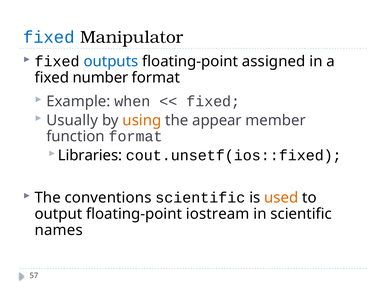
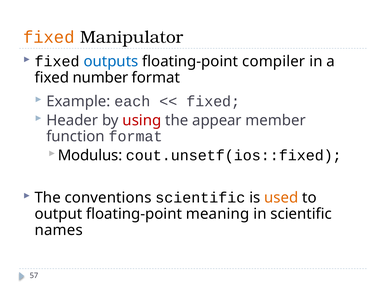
fixed at (49, 37) colour: blue -> orange
assigned: assigned -> compiler
when: when -> each
Usually: Usually -> Header
using colour: orange -> red
Libraries: Libraries -> Modulus
iostream: iostream -> meaning
